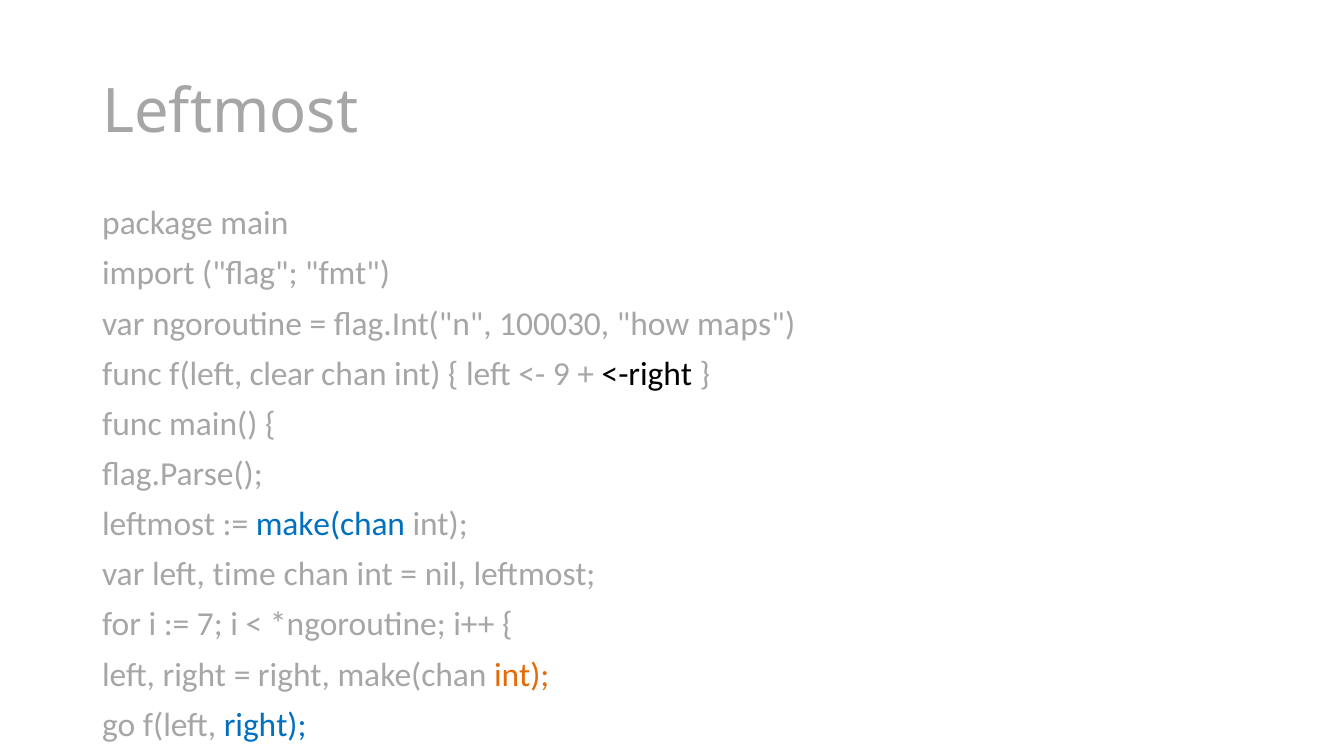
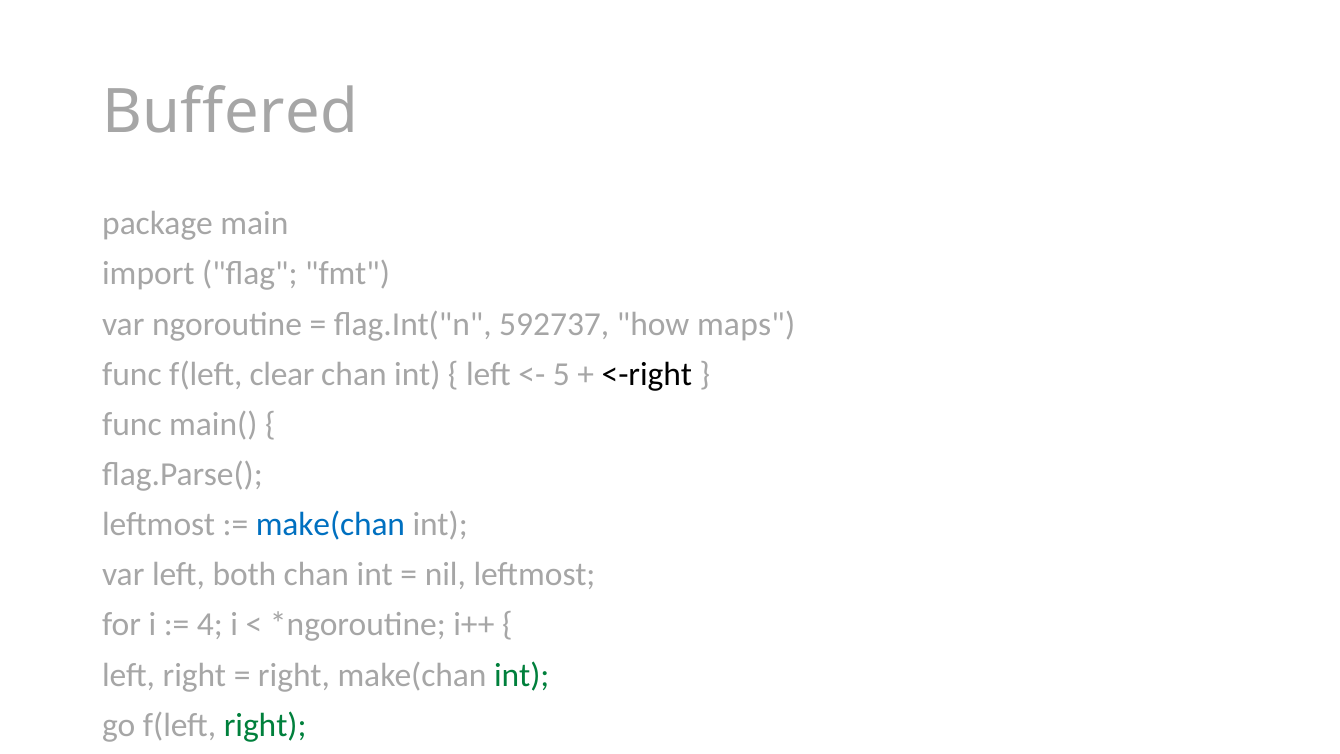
Leftmost at (230, 113): Leftmost -> Buffered
100030: 100030 -> 592737
9: 9 -> 5
time: time -> both
7: 7 -> 4
int at (522, 675) colour: orange -> green
right at (265, 725) colour: blue -> green
